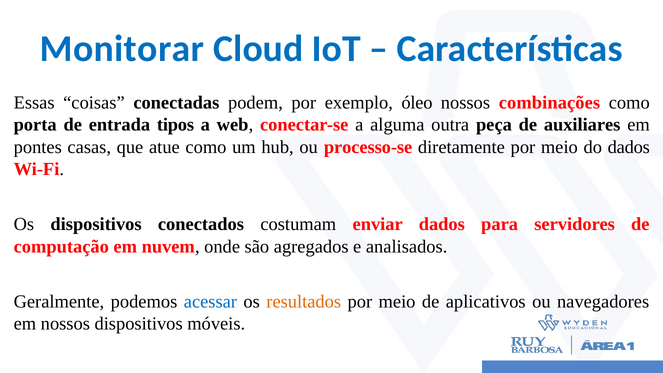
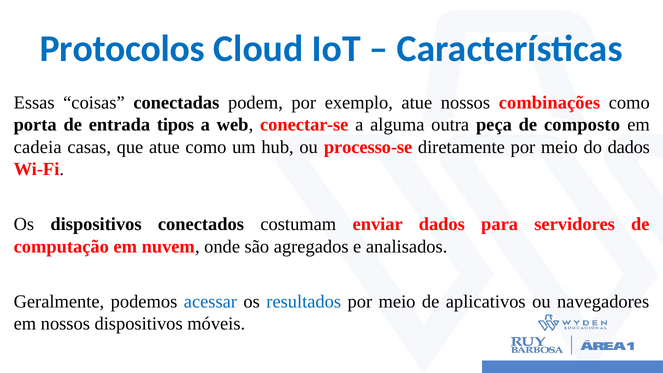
Monitorar: Monitorar -> Protocolos
exemplo óleo: óleo -> atue
auxiliares: auxiliares -> composto
pontes: pontes -> cadeia
resultados colour: orange -> blue
